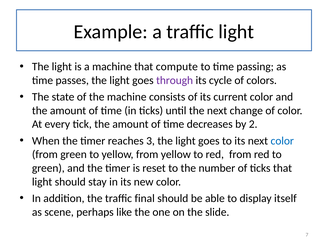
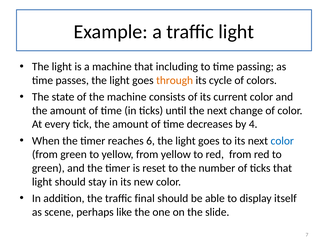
compute: compute -> including
through colour: purple -> orange
2: 2 -> 4
3: 3 -> 6
